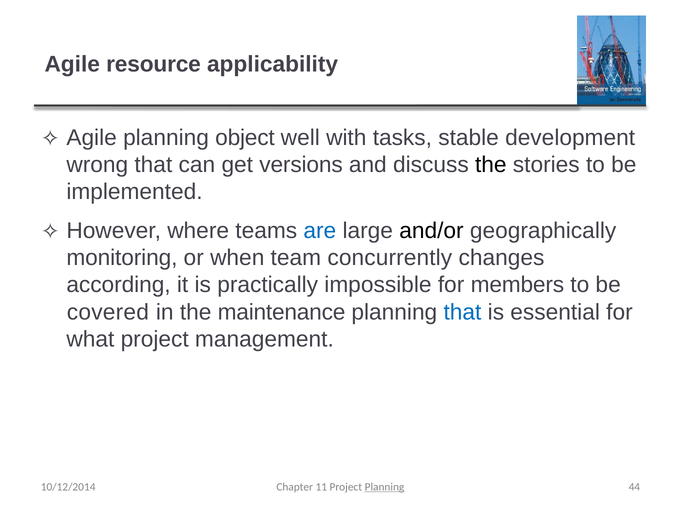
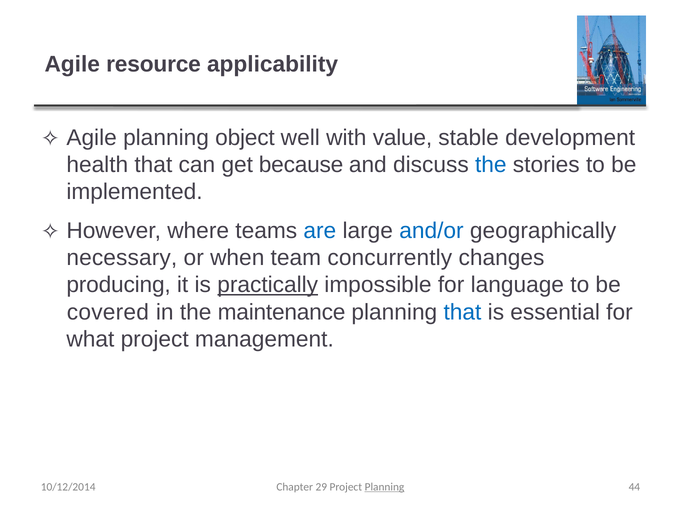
tasks: tasks -> value
wrong: wrong -> health
versions: versions -> because
the at (491, 165) colour: black -> blue
and/or colour: black -> blue
monitoring: monitoring -> necessary
according: according -> producing
practically underline: none -> present
members: members -> language
11: 11 -> 29
